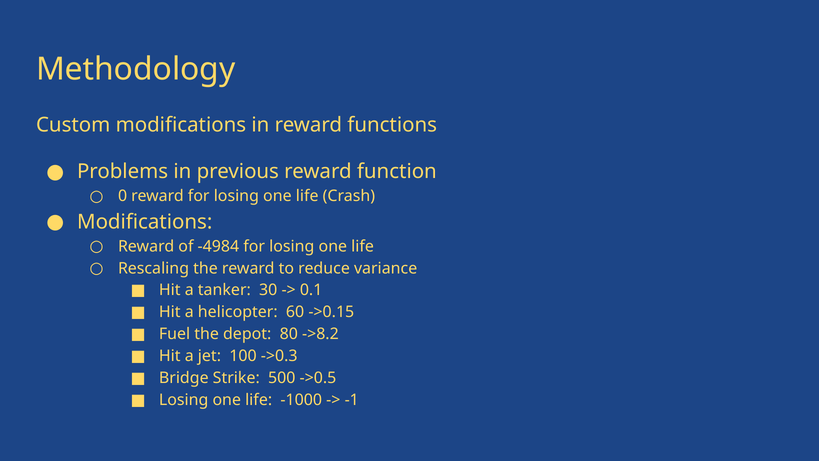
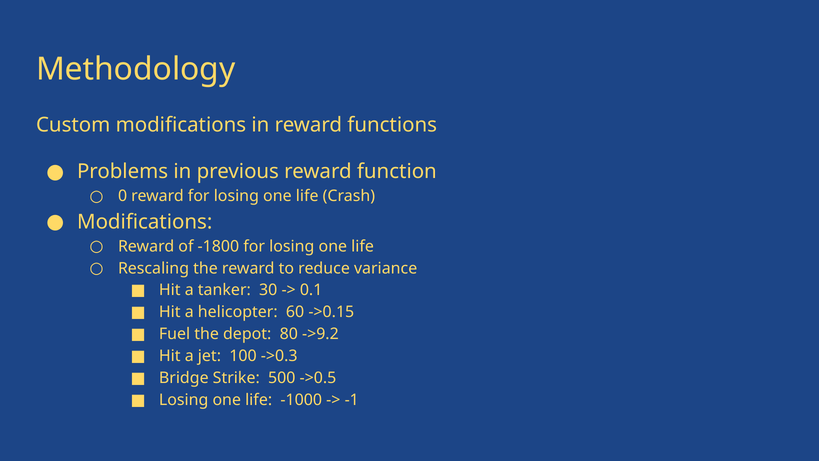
-4984: -4984 -> -1800
->8.2: ->8.2 -> ->9.2
